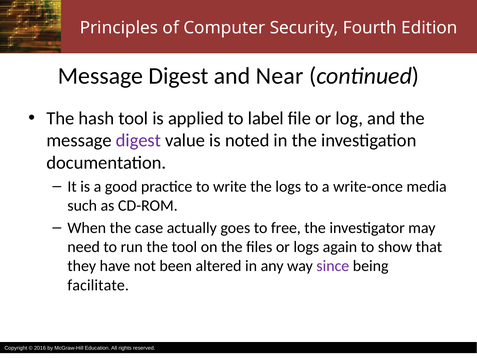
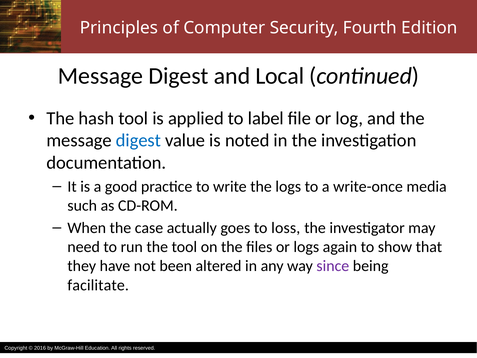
Near: Near -> Local
digest at (138, 140) colour: purple -> blue
free: free -> loss
